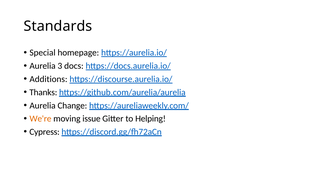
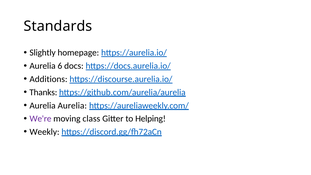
Special: Special -> Slightly
3: 3 -> 6
Aurelia Change: Change -> Aurelia
We're colour: orange -> purple
issue: issue -> class
Cypress: Cypress -> Weekly
